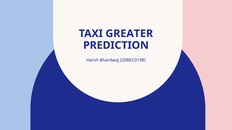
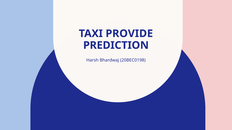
GREATER: GREATER -> PROVIDE
